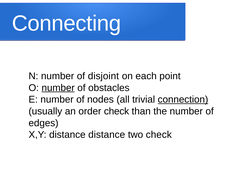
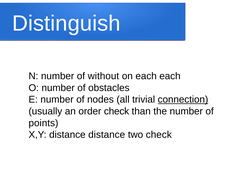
Connecting: Connecting -> Distinguish
disjoint: disjoint -> without
each point: point -> each
number at (58, 88) underline: present -> none
edges: edges -> points
